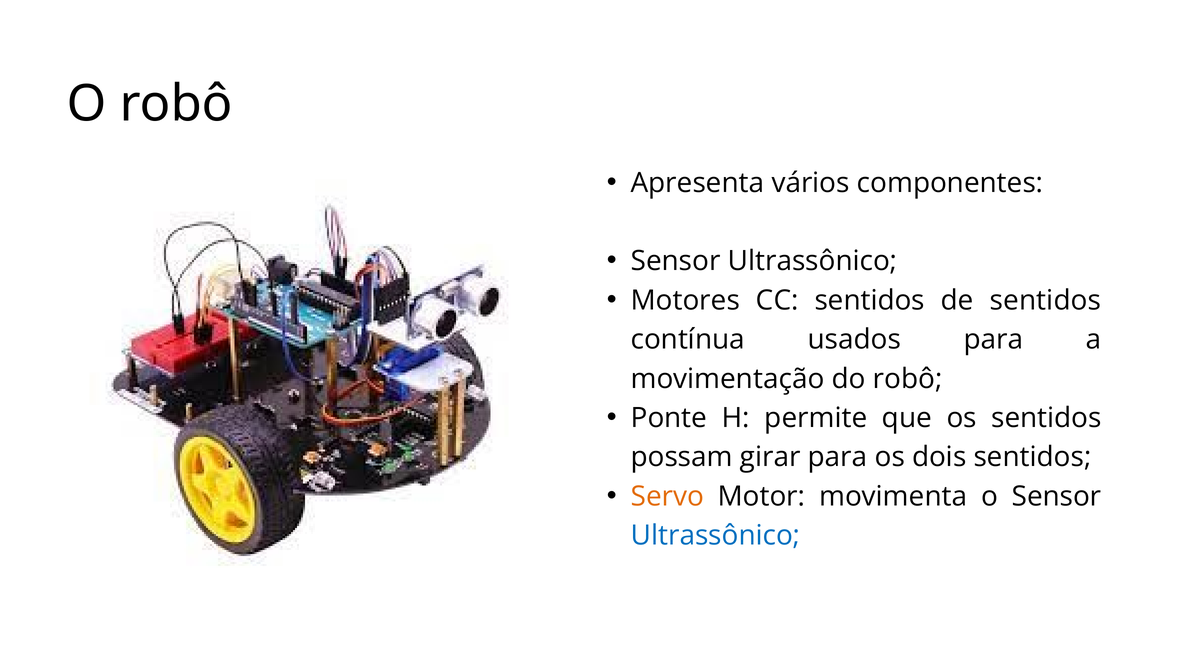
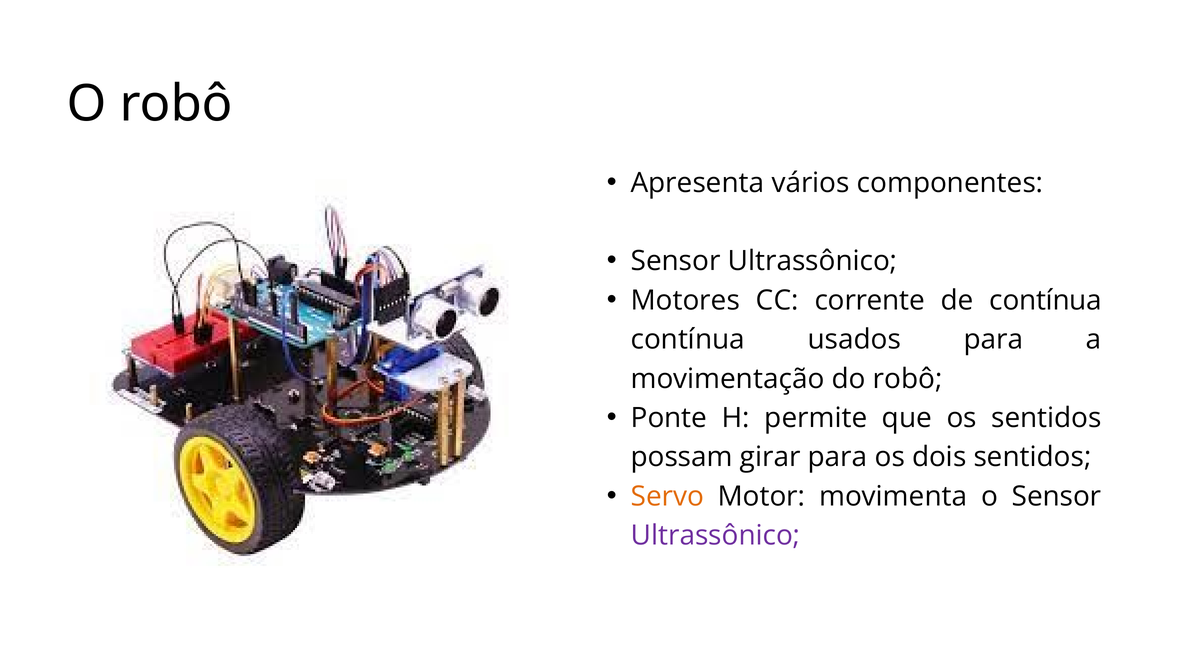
CC sentidos: sentidos -> corrente
de sentidos: sentidos -> contínua
Ultrassônico at (715, 536) colour: blue -> purple
